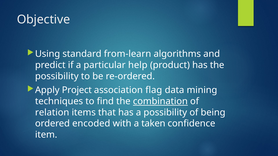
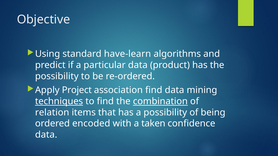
from-learn: from-learn -> have-learn
particular help: help -> data
association flag: flag -> find
techniques underline: none -> present
item at (46, 135): item -> data
